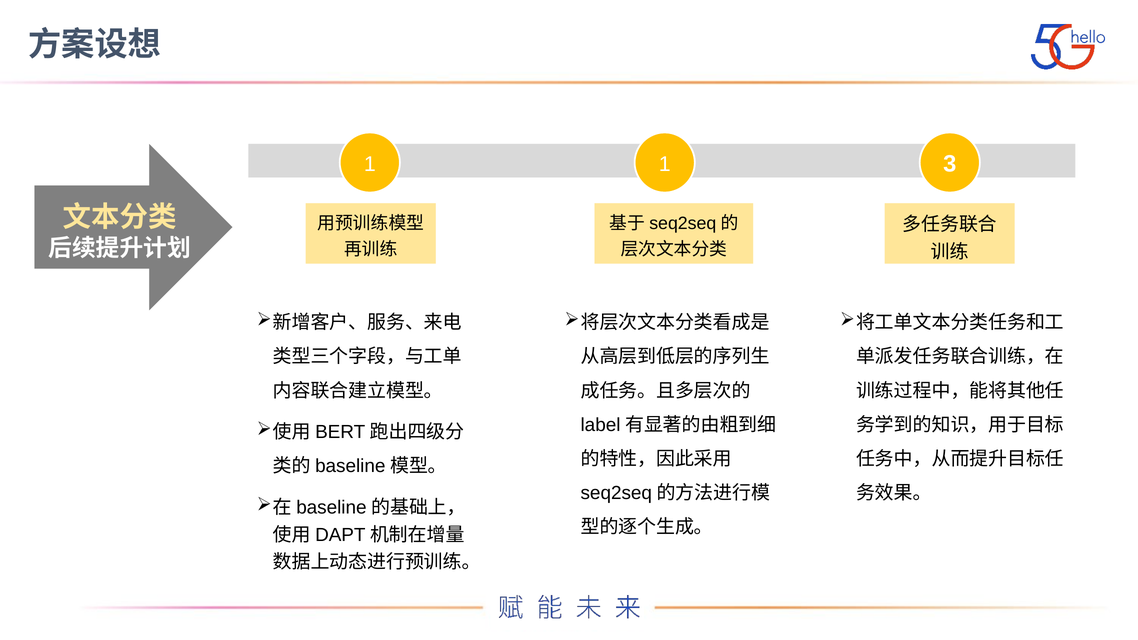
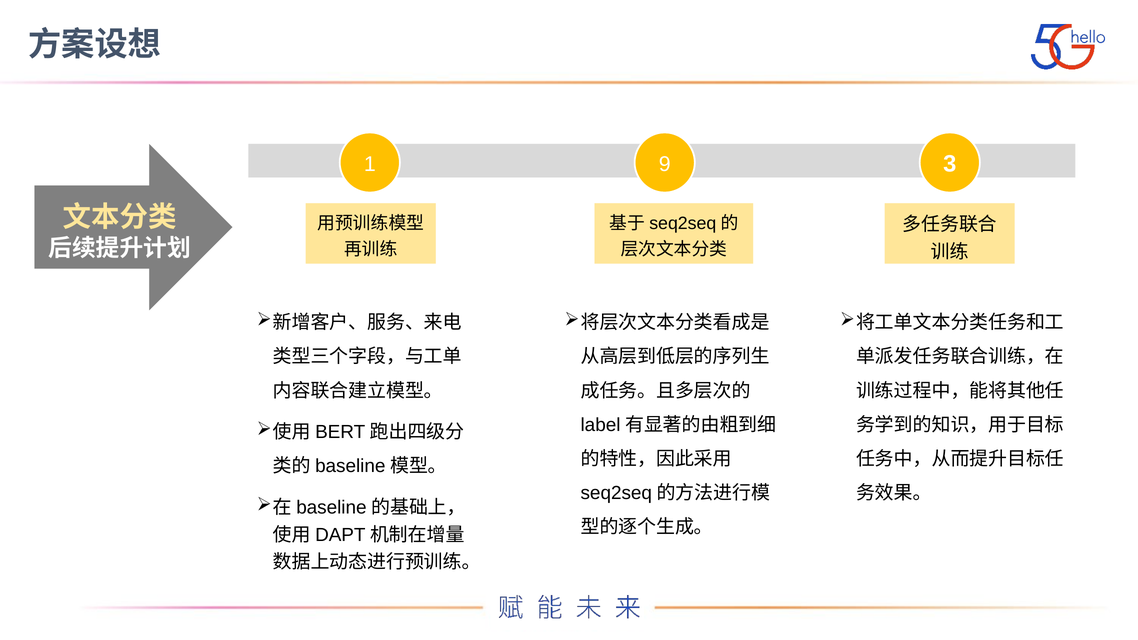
1 1: 1 -> 9
